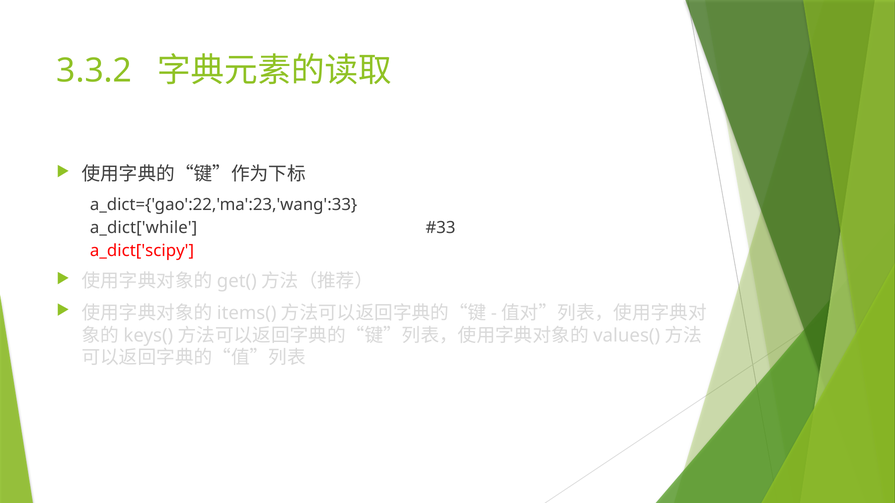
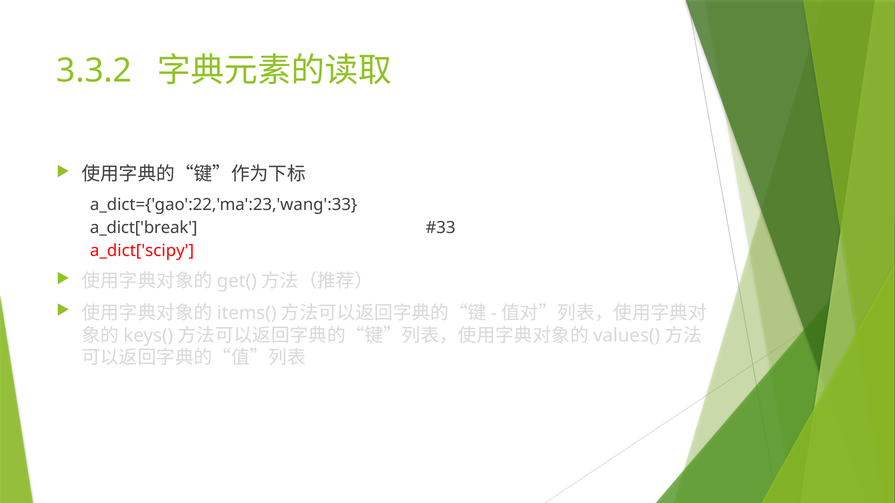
a_dict['while: a_dict['while -> a_dict['break
